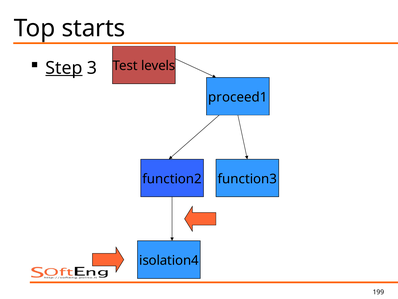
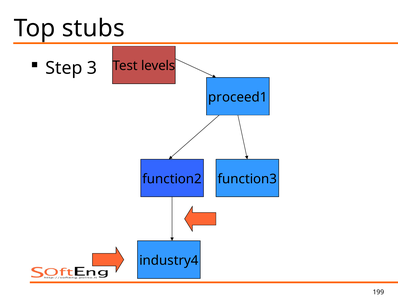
starts: starts -> stubs
Step underline: present -> none
isolation4: isolation4 -> industry4
